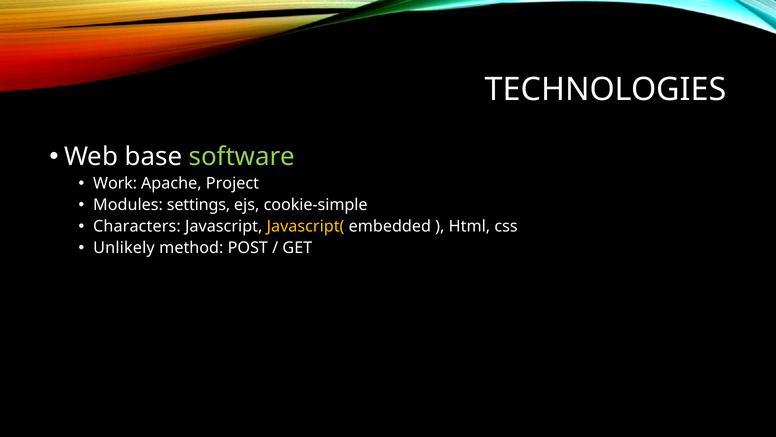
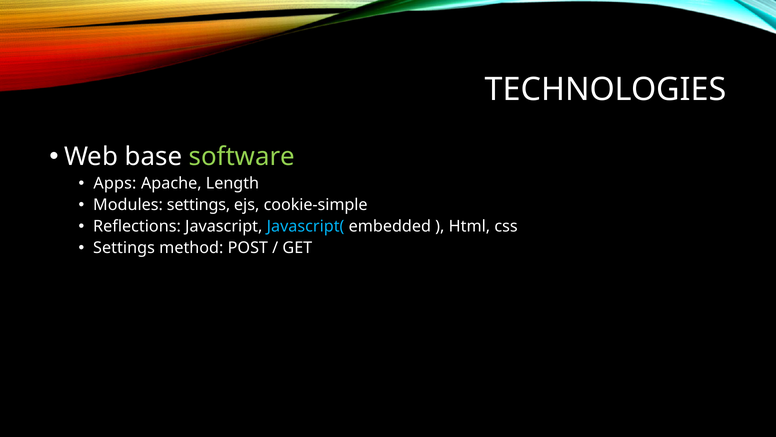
Work: Work -> Apps
Project: Project -> Length
Characters: Characters -> Reflections
Javascript( colour: yellow -> light blue
Unlikely at (124, 248): Unlikely -> Settings
